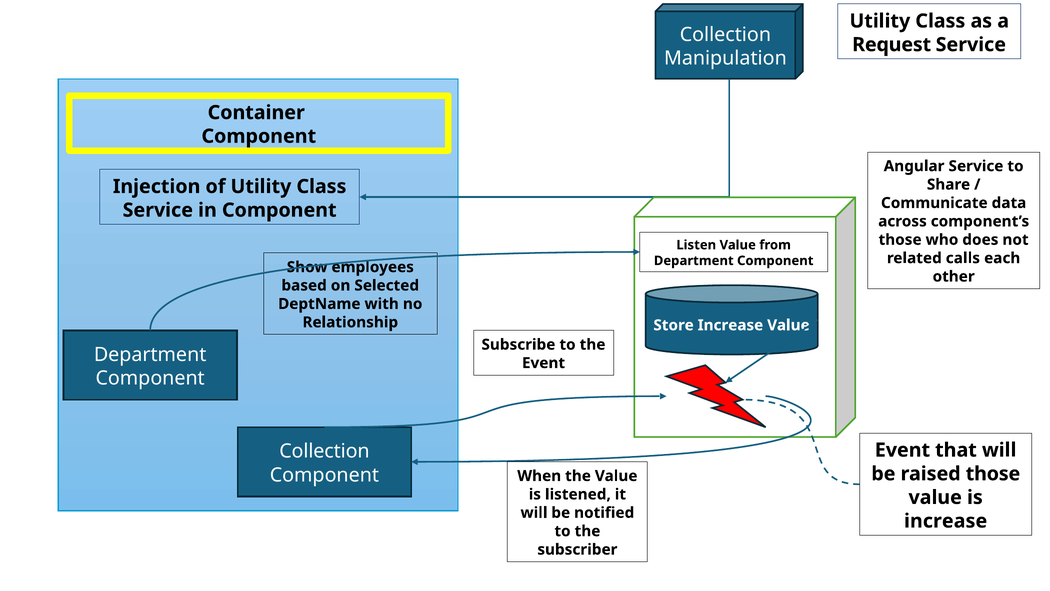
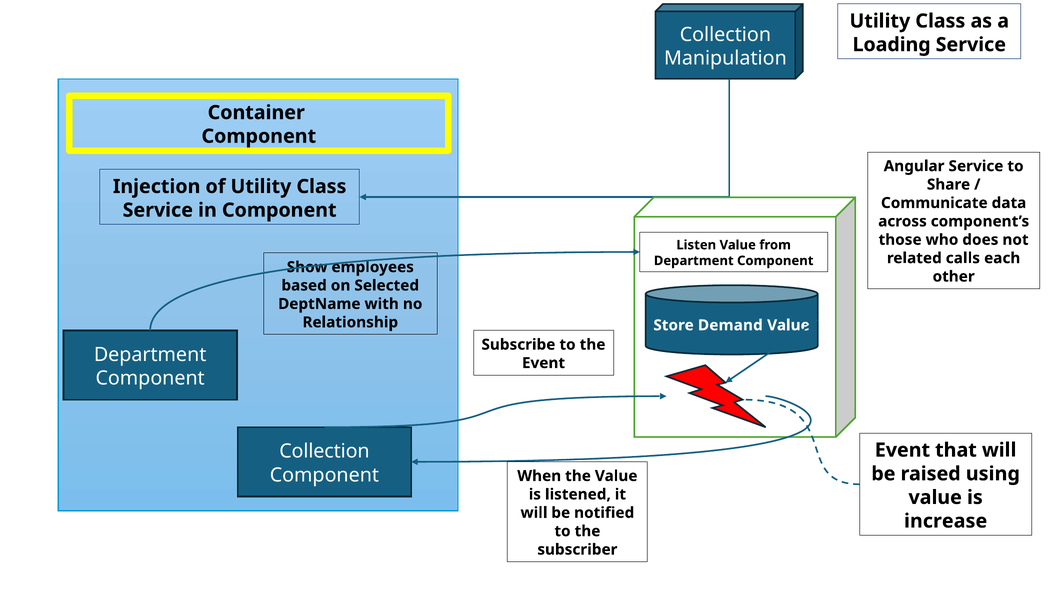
Request: Request -> Loading
Store Increase: Increase -> Demand
raised those: those -> using
